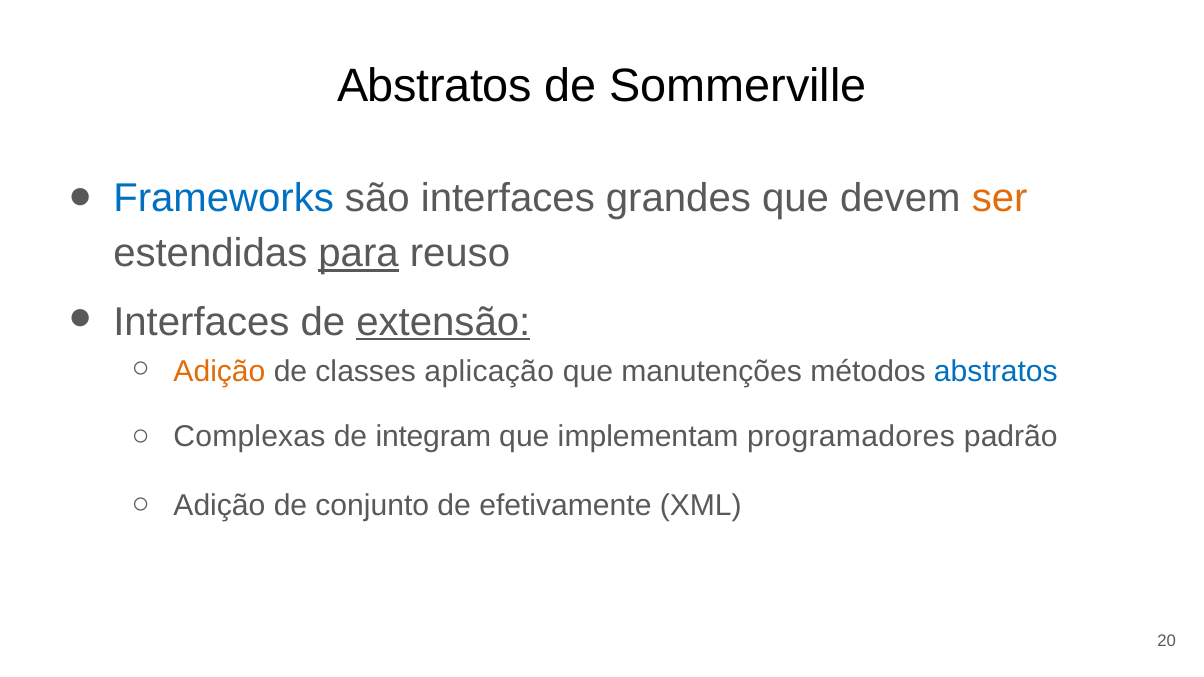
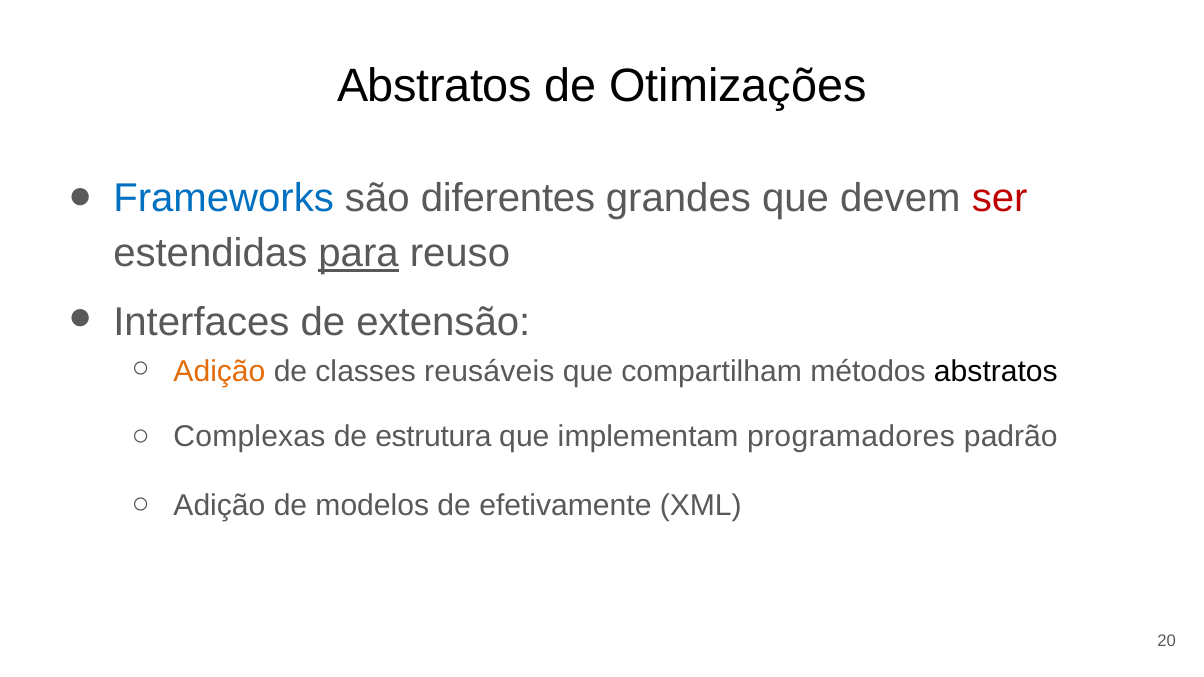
Sommerville: Sommerville -> Otimizações
são interfaces: interfaces -> diferentes
ser colour: orange -> red
extensão underline: present -> none
aplicação: aplicação -> reusáveis
manutenções: manutenções -> compartilham
abstratos at (996, 371) colour: blue -> black
integram: integram -> estrutura
conjunto: conjunto -> modelos
